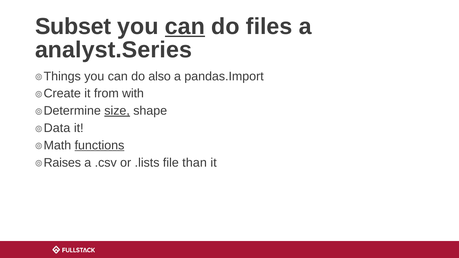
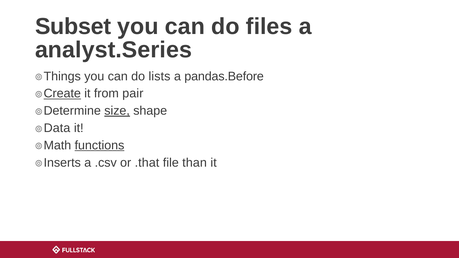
can at (185, 26) underline: present -> none
also: also -> lists
pandas.Import: pandas.Import -> pandas.Before
Create underline: none -> present
with: with -> pair
Raises: Raises -> Inserts
.lists: .lists -> .that
